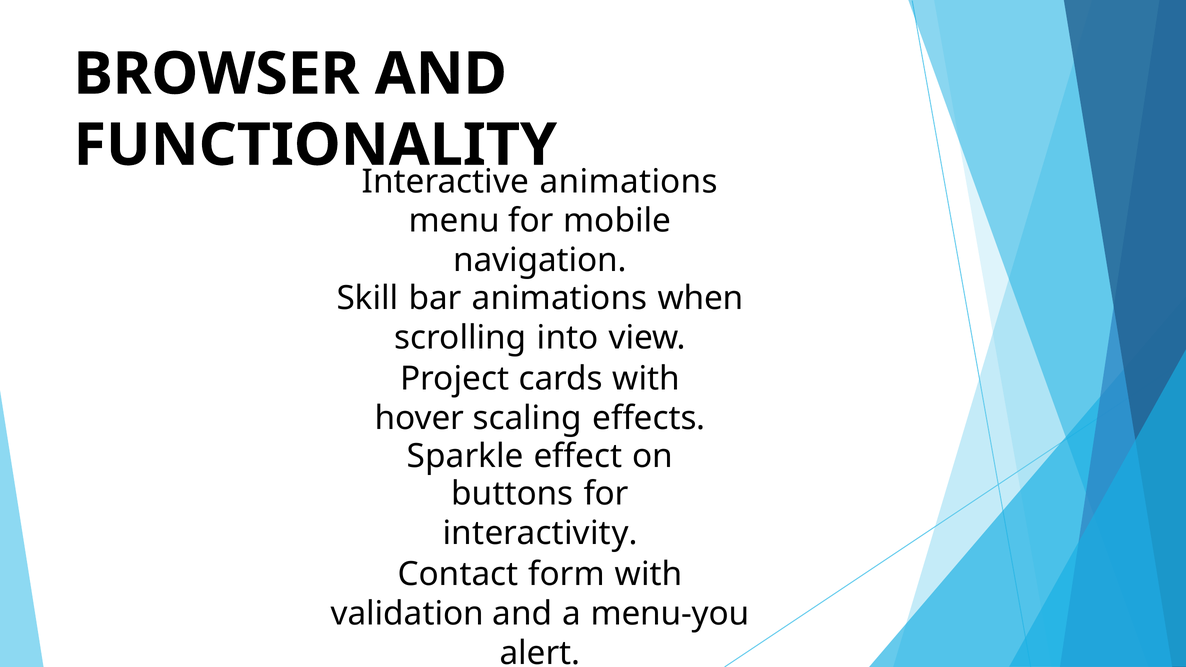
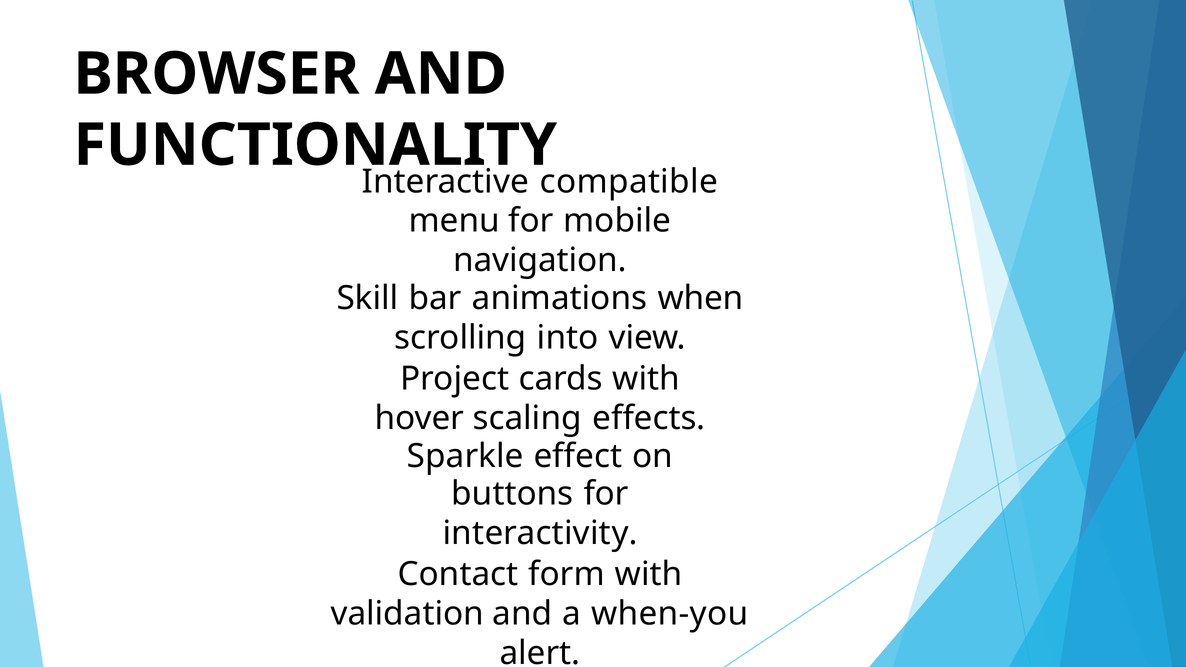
animations at (629, 182): animations -> compatible
menu-you: menu-you -> when-you
